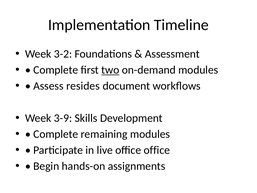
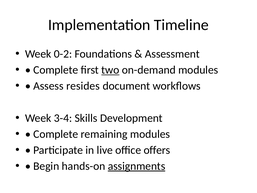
3-2: 3-2 -> 0-2
3-9: 3-9 -> 3-4
office office: office -> offers
assignments underline: none -> present
